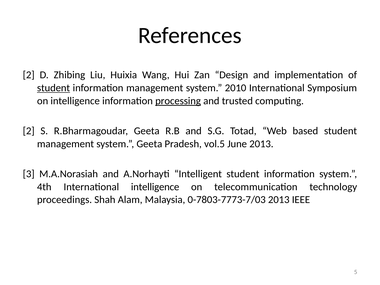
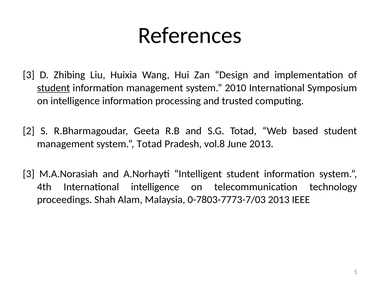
2 at (29, 75): 2 -> 3
processing underline: present -> none
system Geeta: Geeta -> Totad
vol.5: vol.5 -> vol.8
